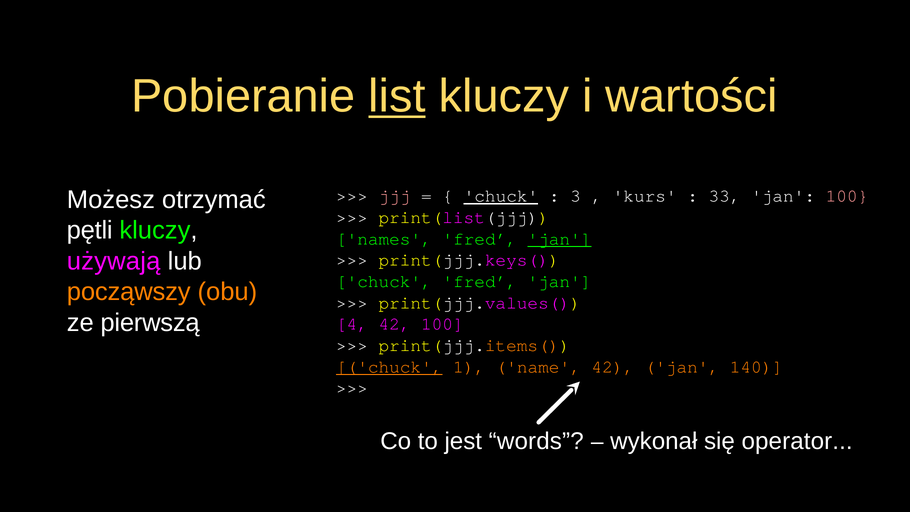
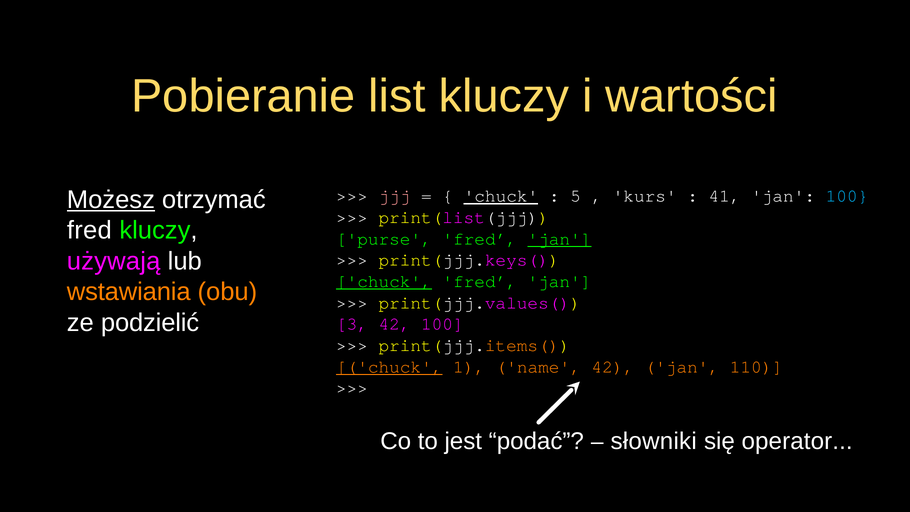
list underline: present -> none
Możesz underline: none -> present
3: 3 -> 5
33: 33 -> 41
100 at (847, 196) colour: pink -> light blue
pętli at (90, 230): pętli -> fred
names: names -> purse
chuck at (384, 281) underline: none -> present
począwszy: począwszy -> wstawiania
pierwszą: pierwszą -> podzielić
4: 4 -> 3
140: 140 -> 110
words: words -> podać
wykonał: wykonał -> słowniki
